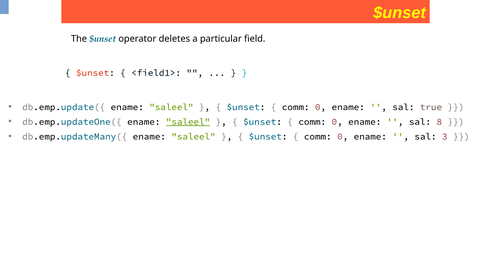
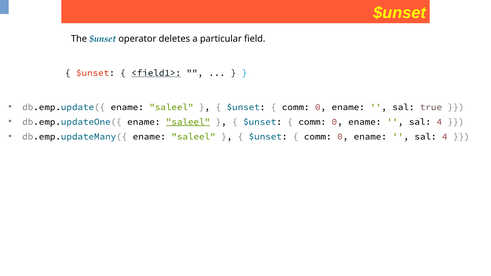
<field1> underline: none -> present
8 at (439, 122): 8 -> 4
3 at (445, 137): 3 -> 4
